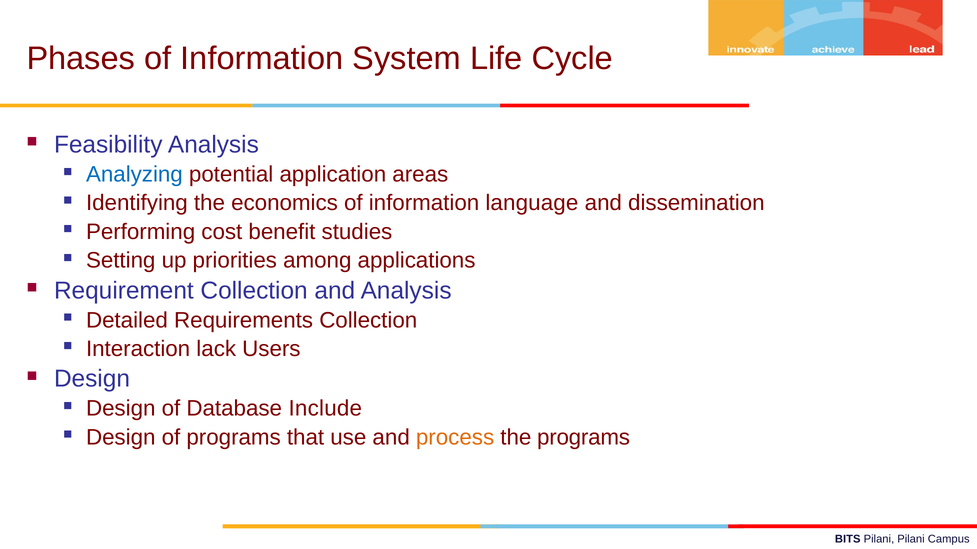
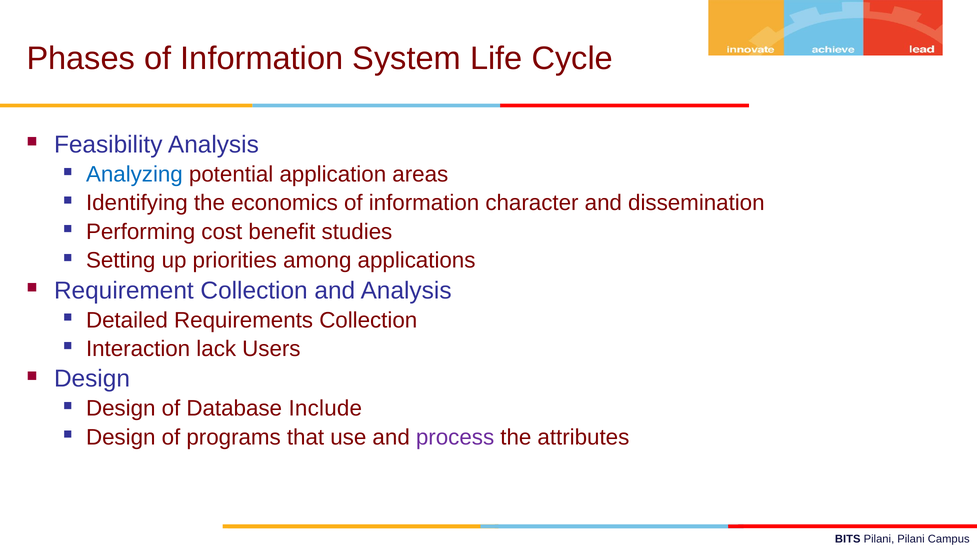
language: language -> character
process colour: orange -> purple
the programs: programs -> attributes
